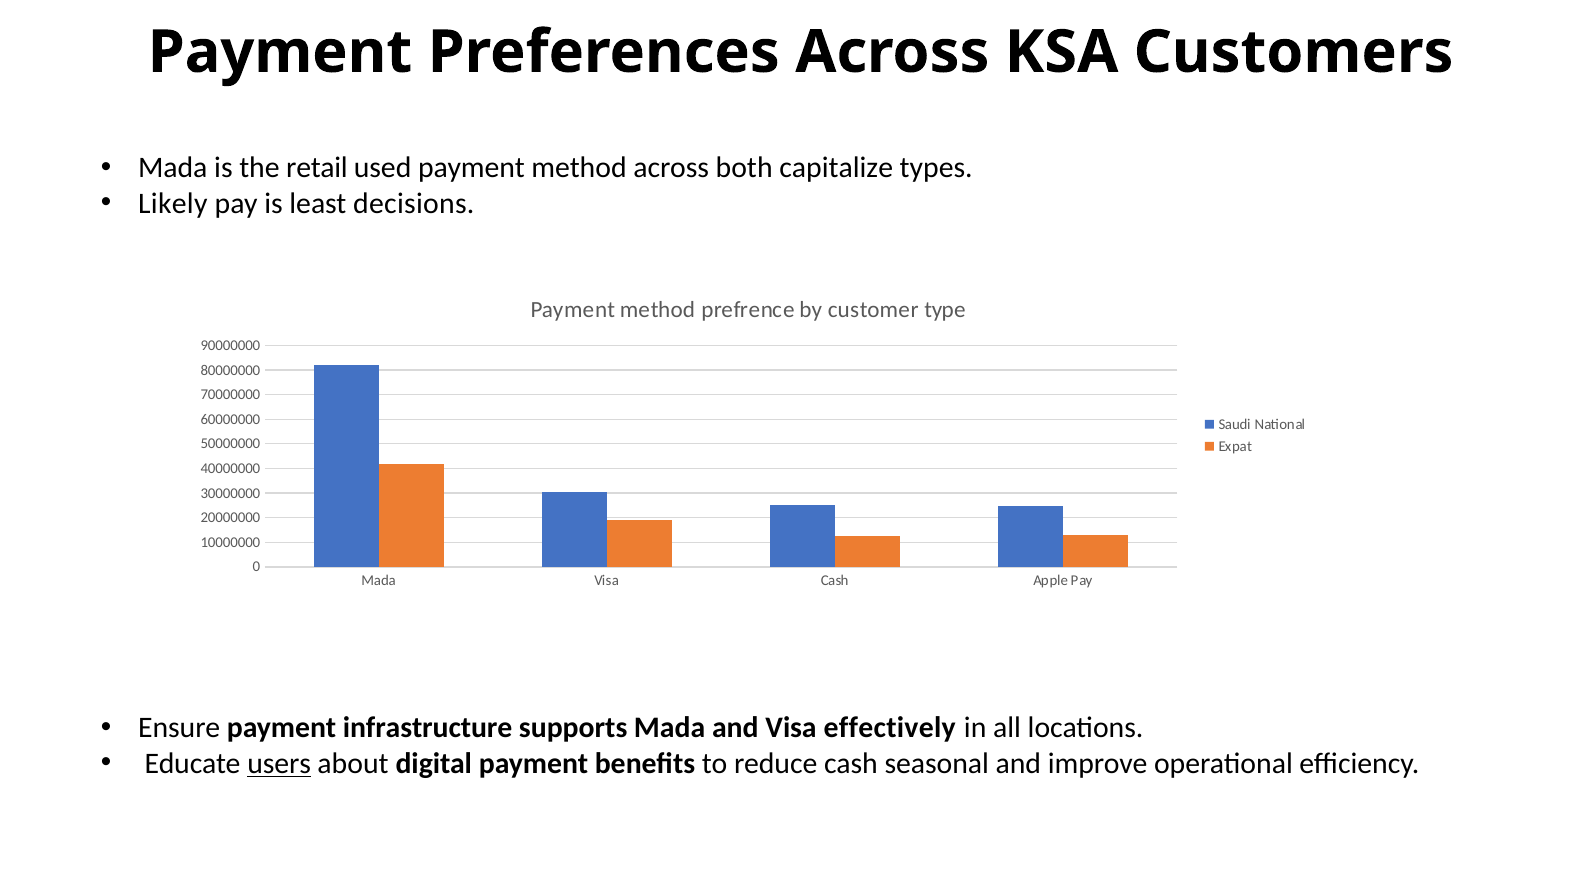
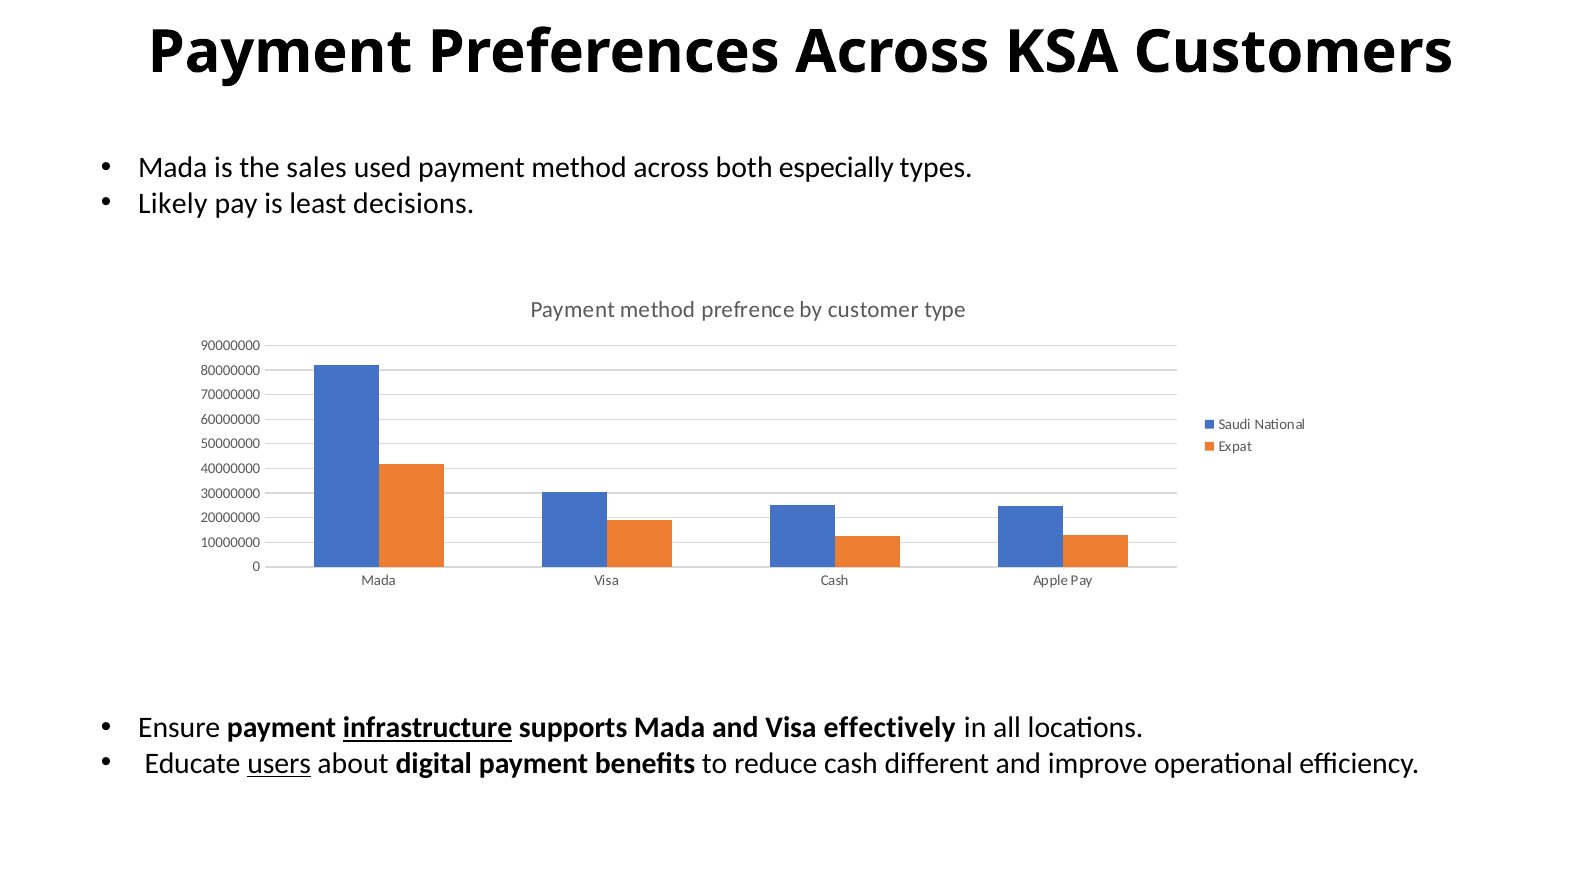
retail: retail -> sales
capitalize: capitalize -> especially
infrastructure underline: none -> present
seasonal: seasonal -> different
